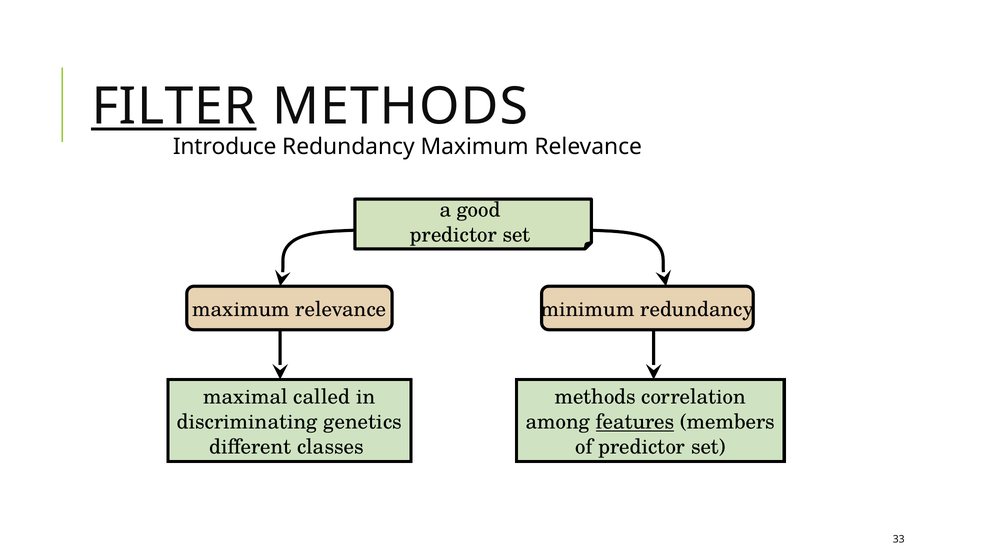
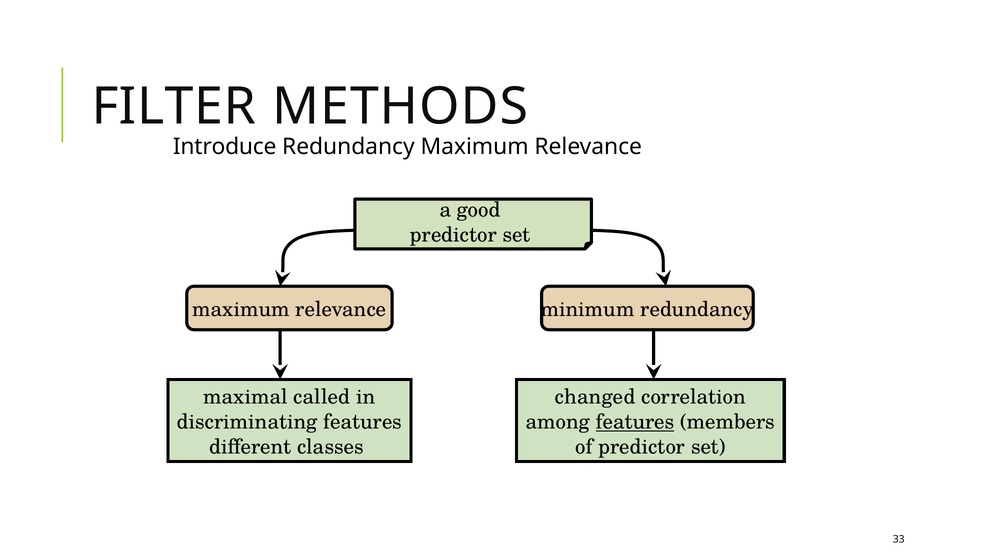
FILTER underline: present -> none
methods at (595, 397): methods -> changed
discriminating genetics: genetics -> features
